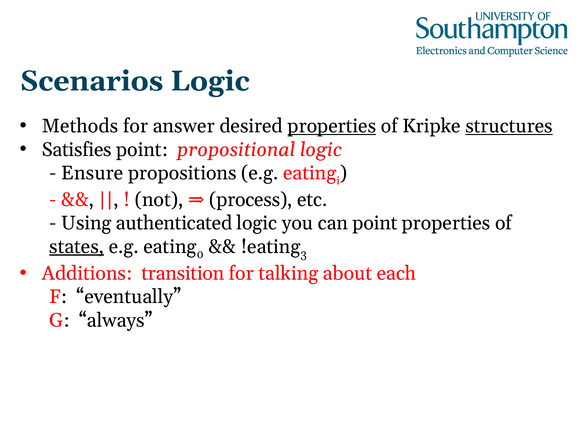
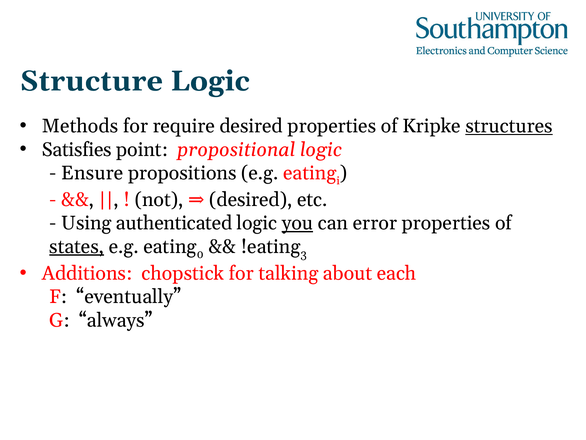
Scenarios: Scenarios -> Structure
answer: answer -> require
properties at (332, 126) underline: present -> none
process at (251, 200): process -> desired
you underline: none -> present
can point: point -> error
transition: transition -> chopstick
